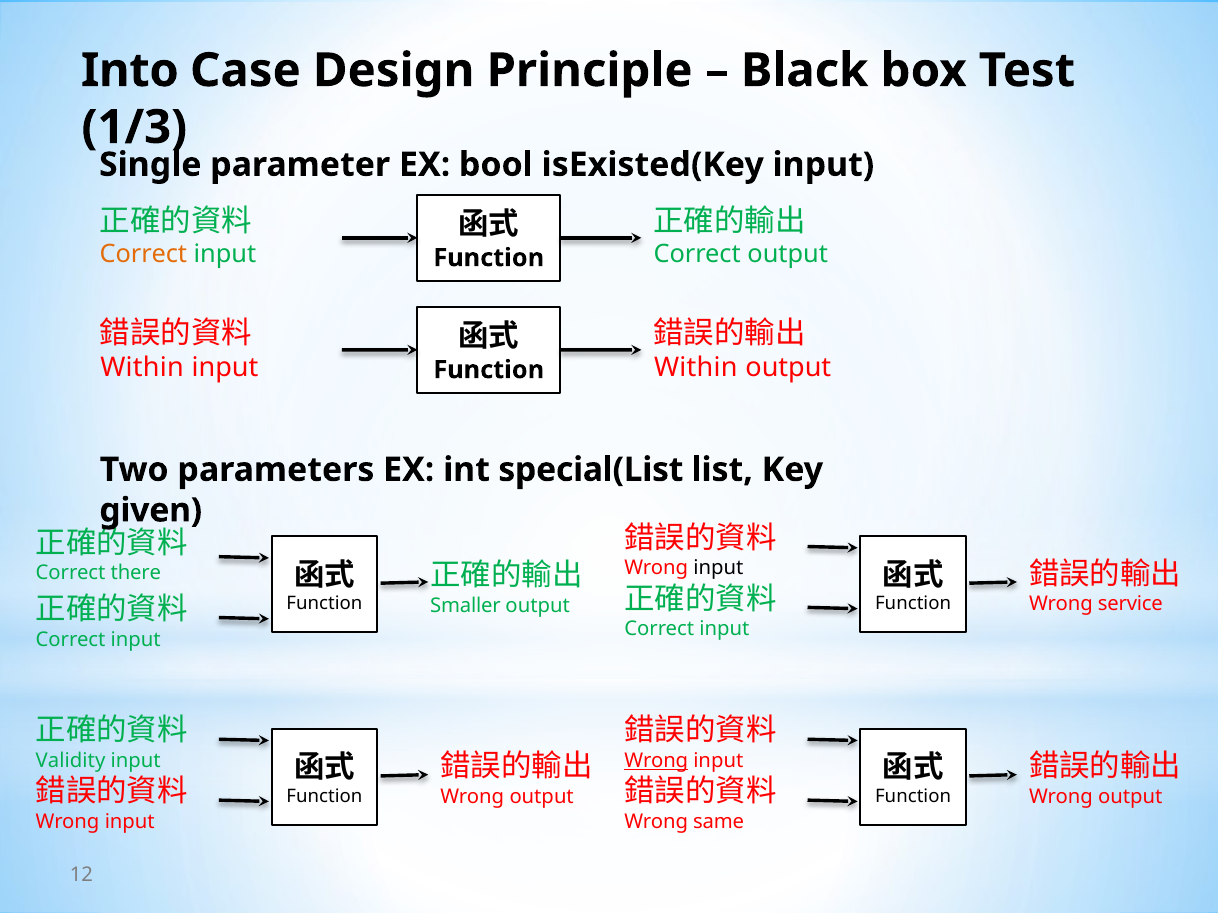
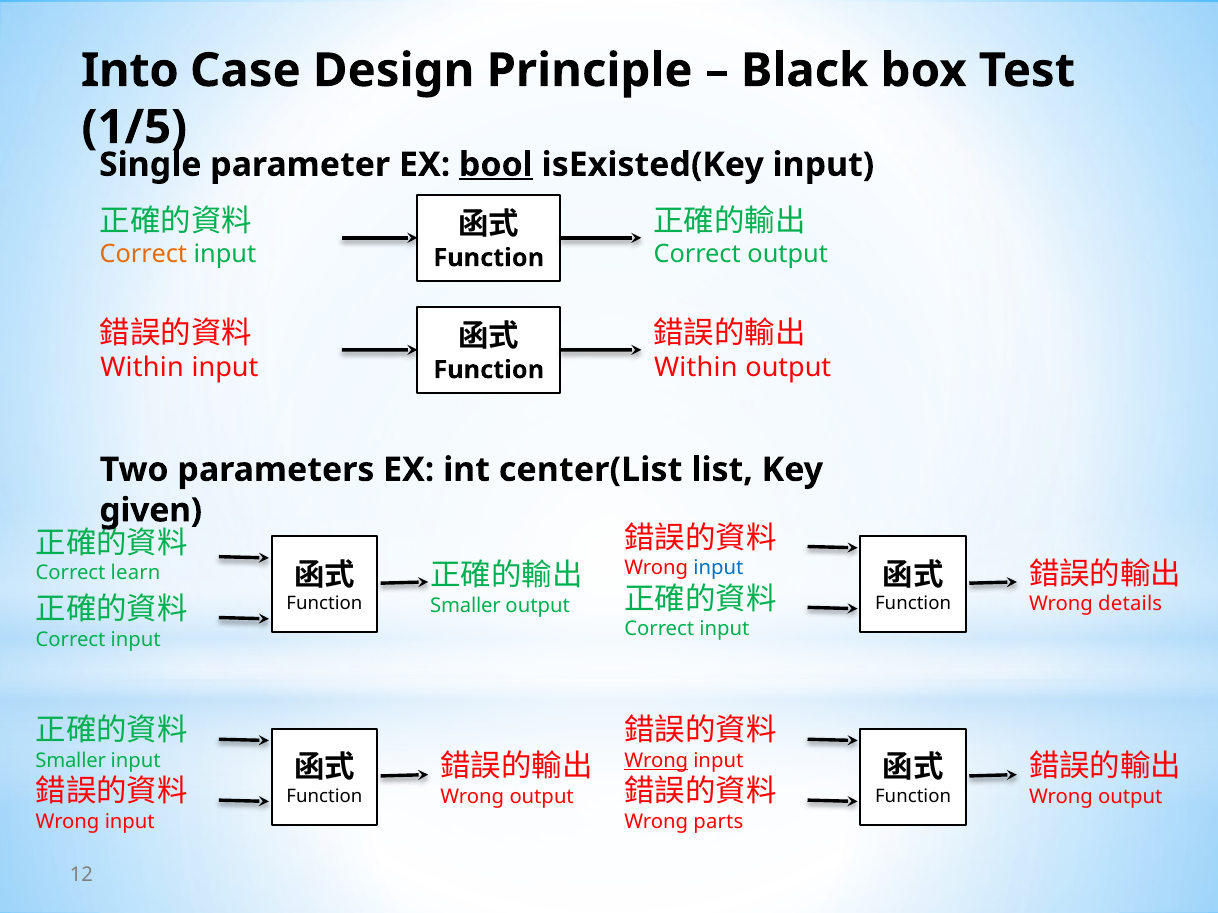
1/3: 1/3 -> 1/5
bool underline: none -> present
special(List: special(List -> center(List
input at (718, 568) colour: black -> blue
there: there -> learn
service: service -> details
Validity at (71, 761): Validity -> Smaller
same: same -> parts
